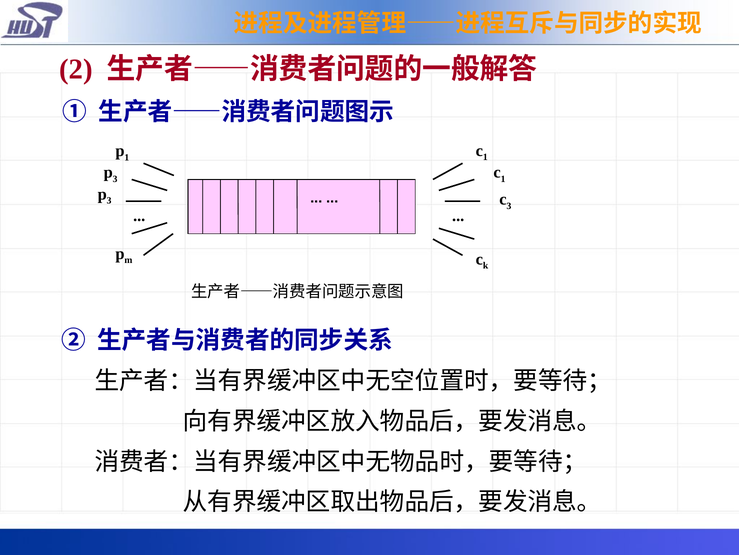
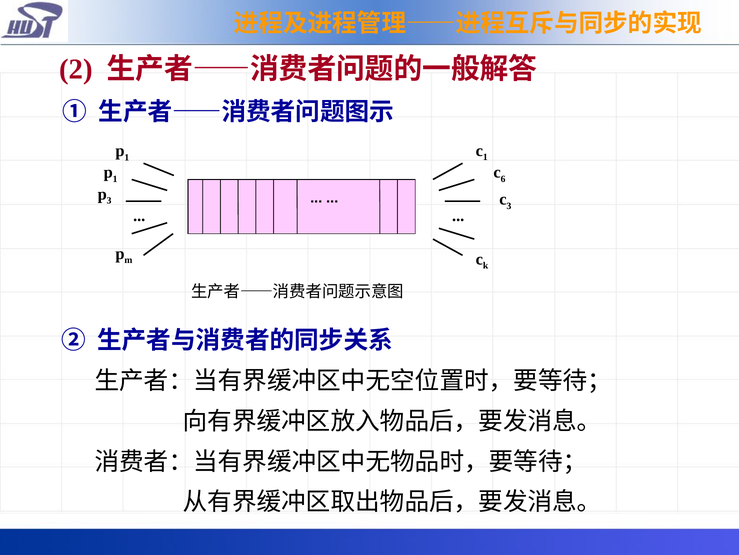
3 at (115, 179): 3 -> 1
1 at (503, 179): 1 -> 6
